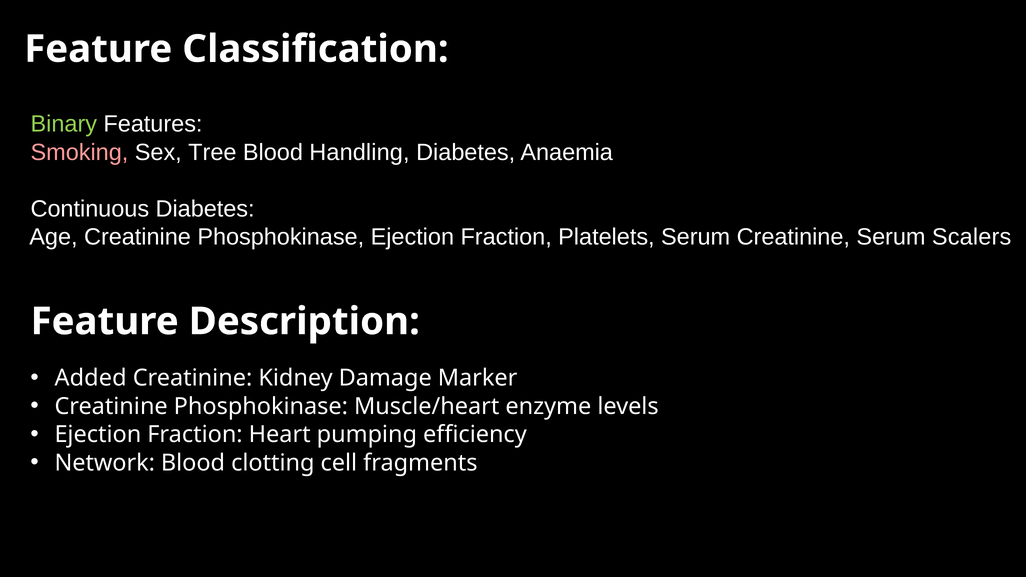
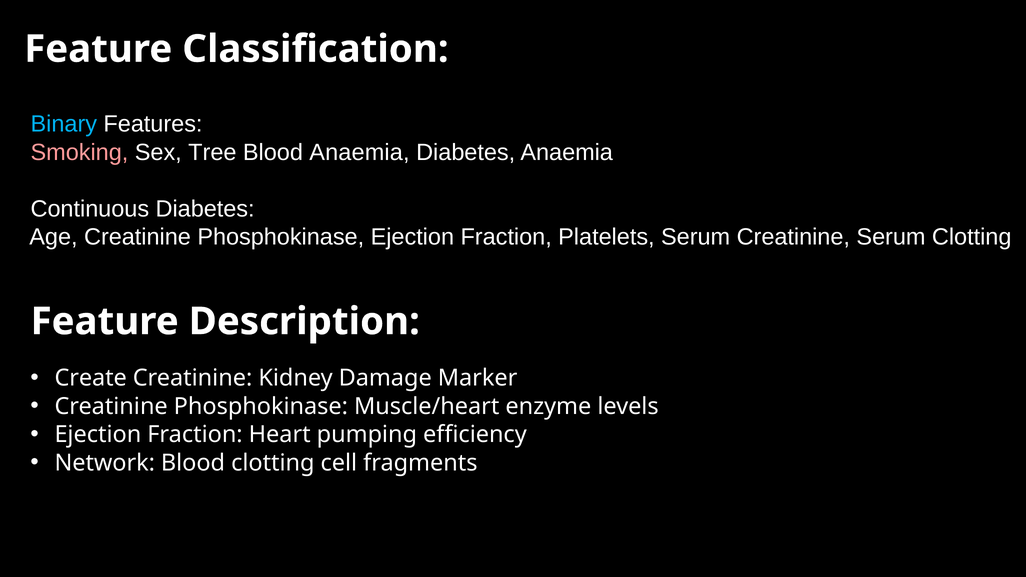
Binary colour: light green -> light blue
Blood Handling: Handling -> Anaemia
Serum Scalers: Scalers -> Clotting
Added: Added -> Create
